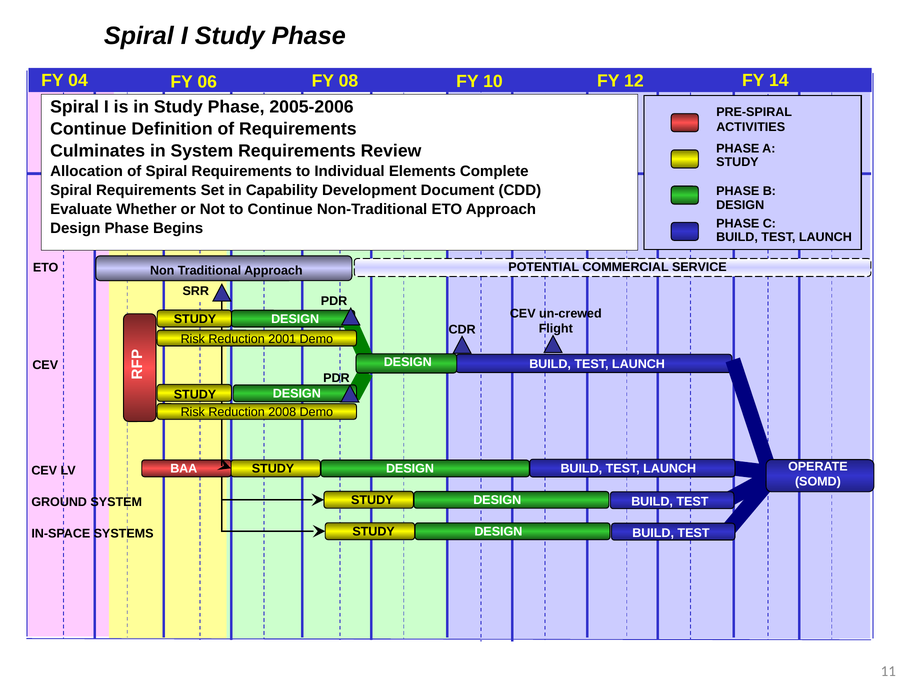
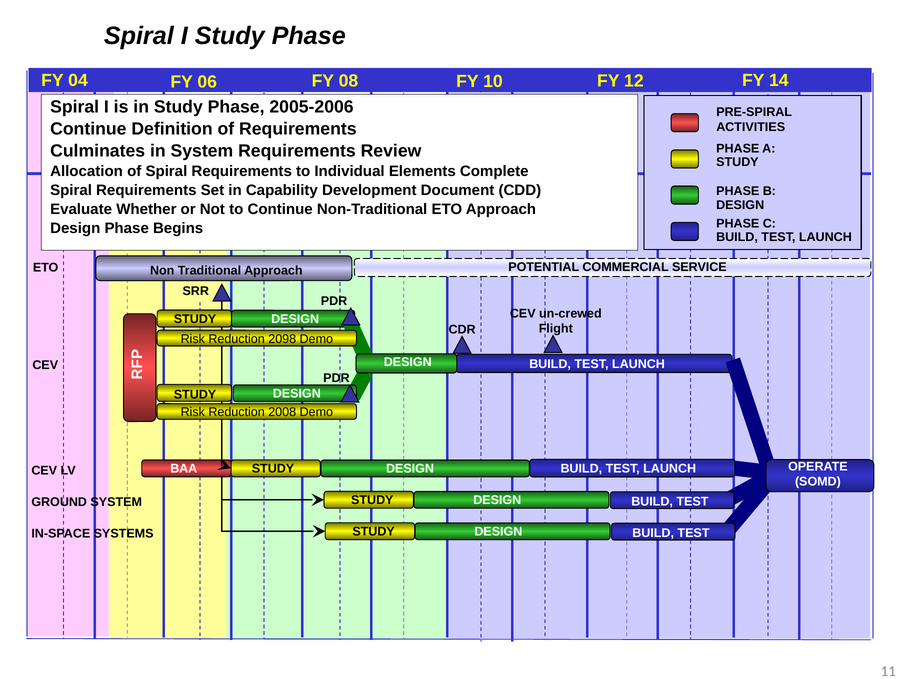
2001: 2001 -> 2098
